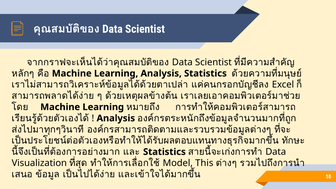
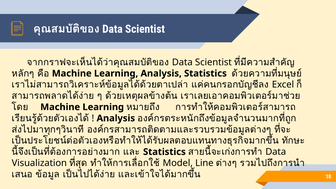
This: This -> Line
